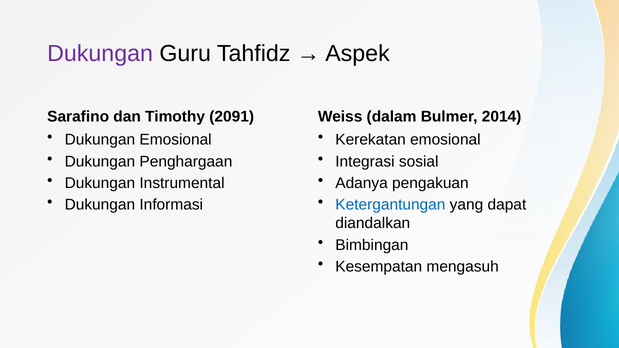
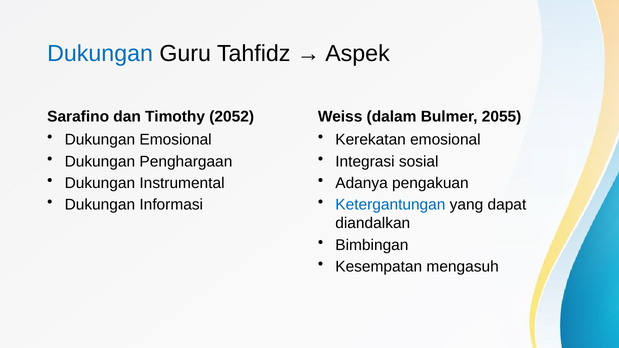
Dukungan at (100, 54) colour: purple -> blue
2091: 2091 -> 2052
2014: 2014 -> 2055
